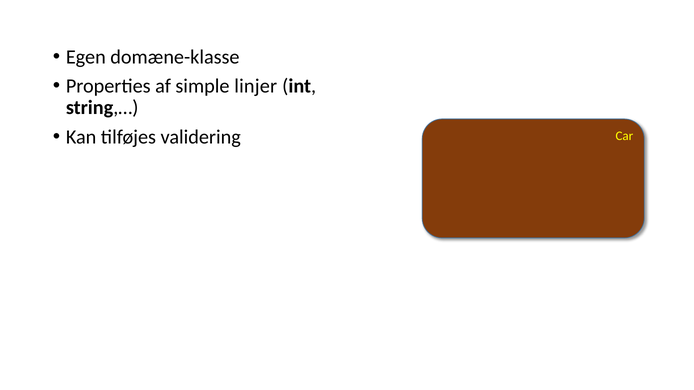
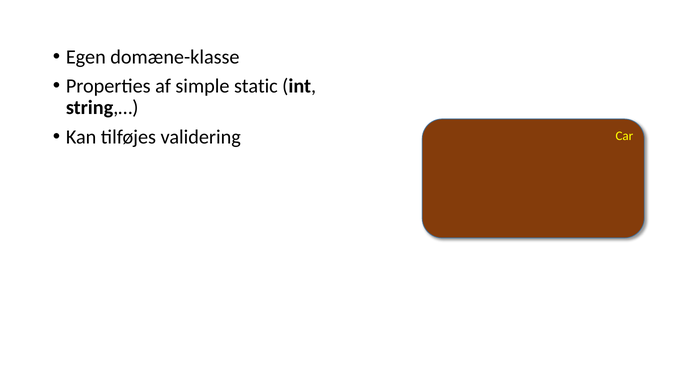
linjer: linjer -> static
